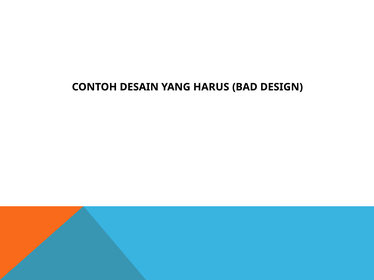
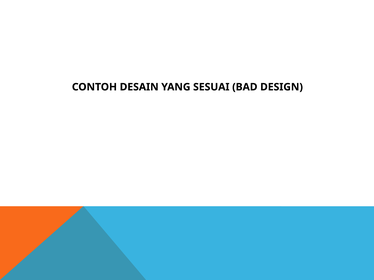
HARUS: HARUS -> SESUAI
